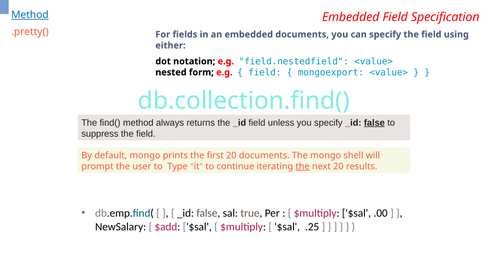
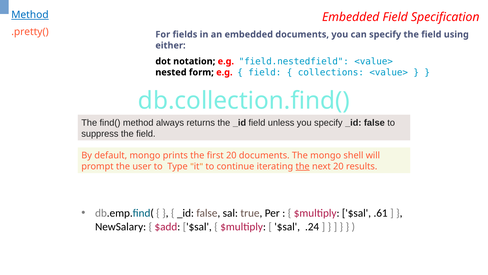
mongoexport: mongoexport -> collections
false at (374, 122) underline: present -> none
.00: .00 -> .61
.25: .25 -> .24
